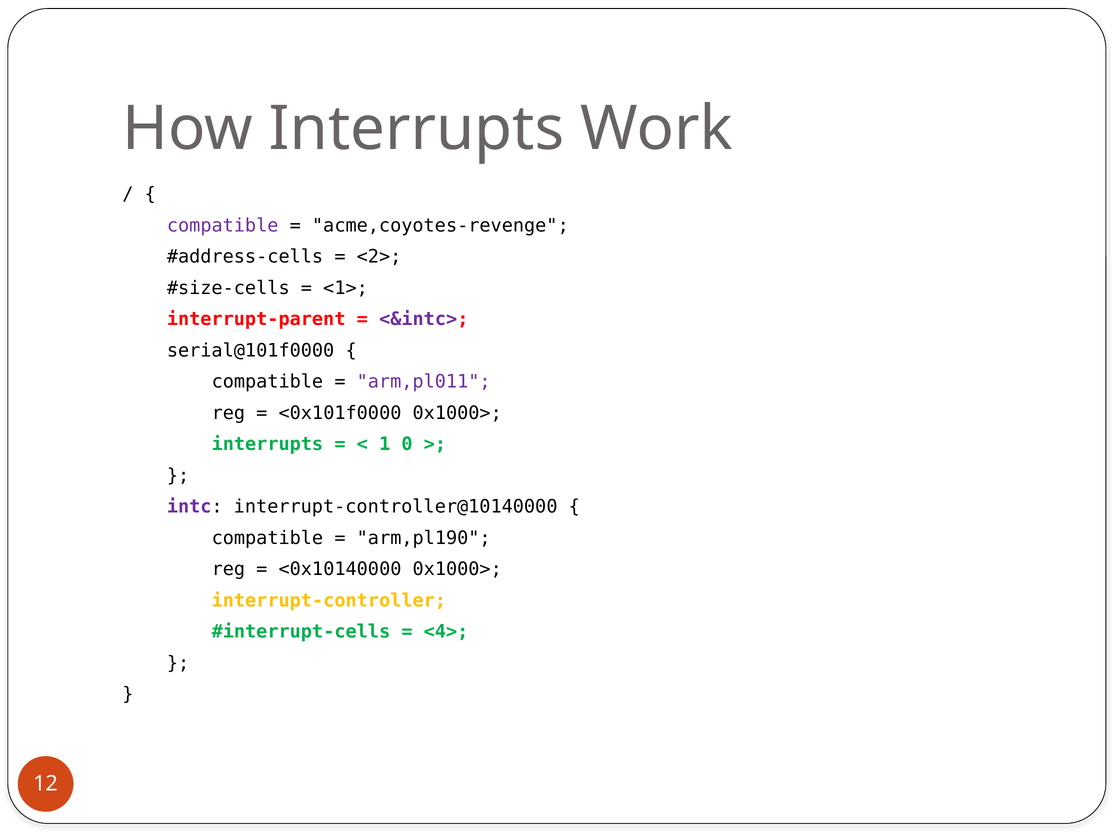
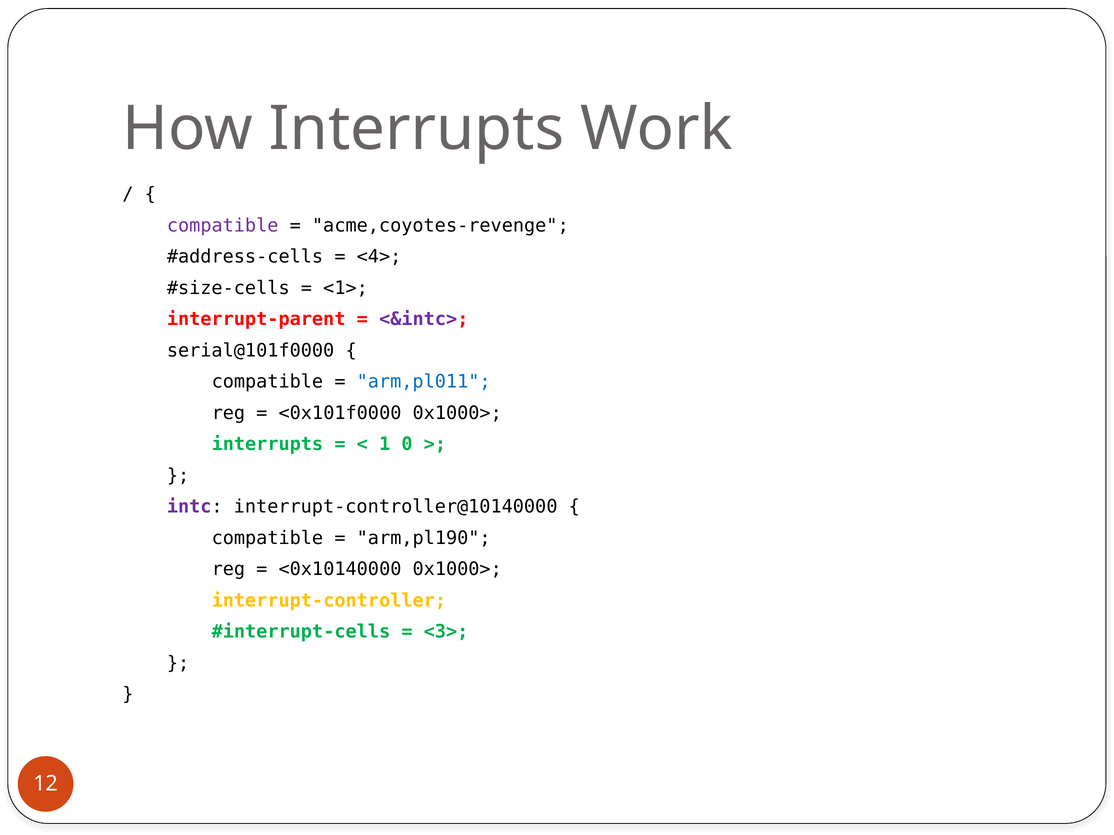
<2>: <2> -> <4>
arm,pl011 colour: purple -> blue
<4>: <4> -> <3>
